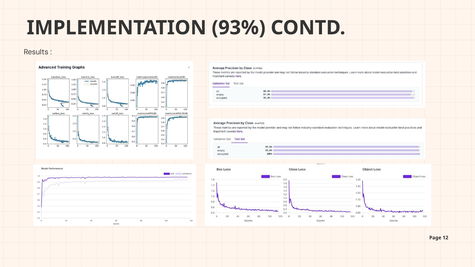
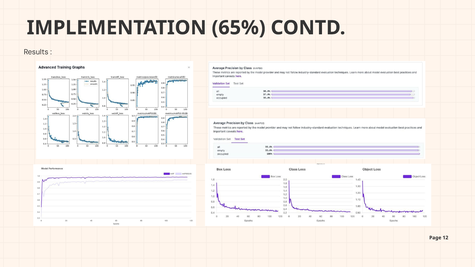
93%: 93% -> 65%
